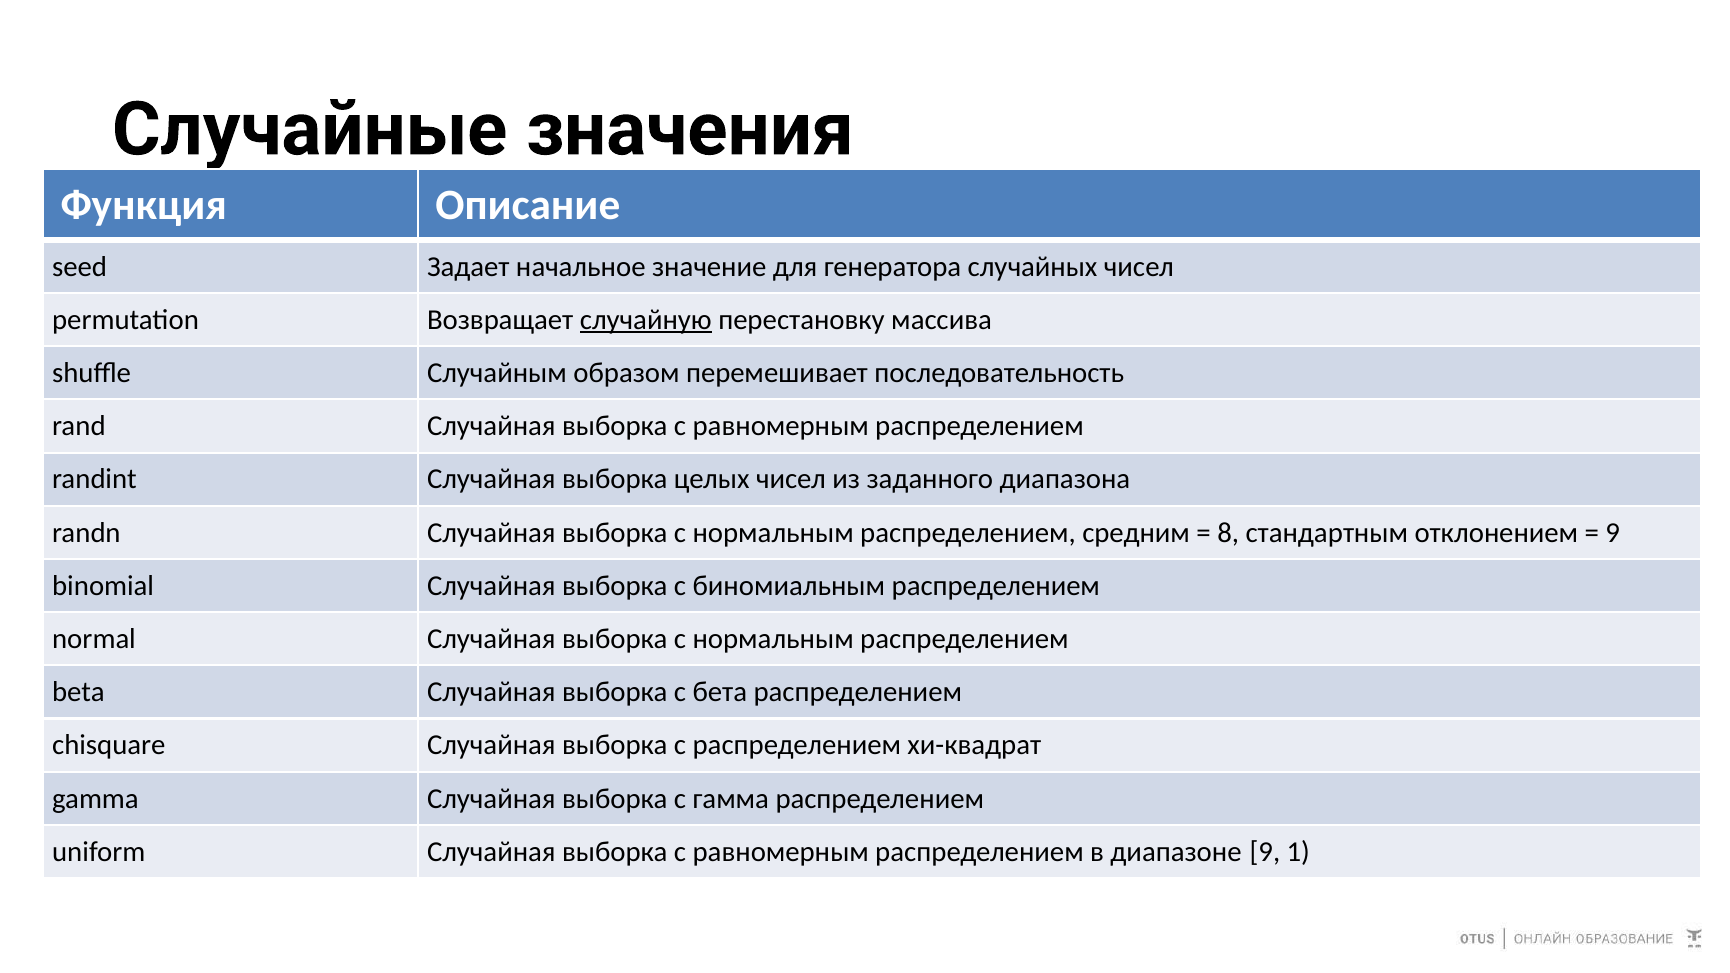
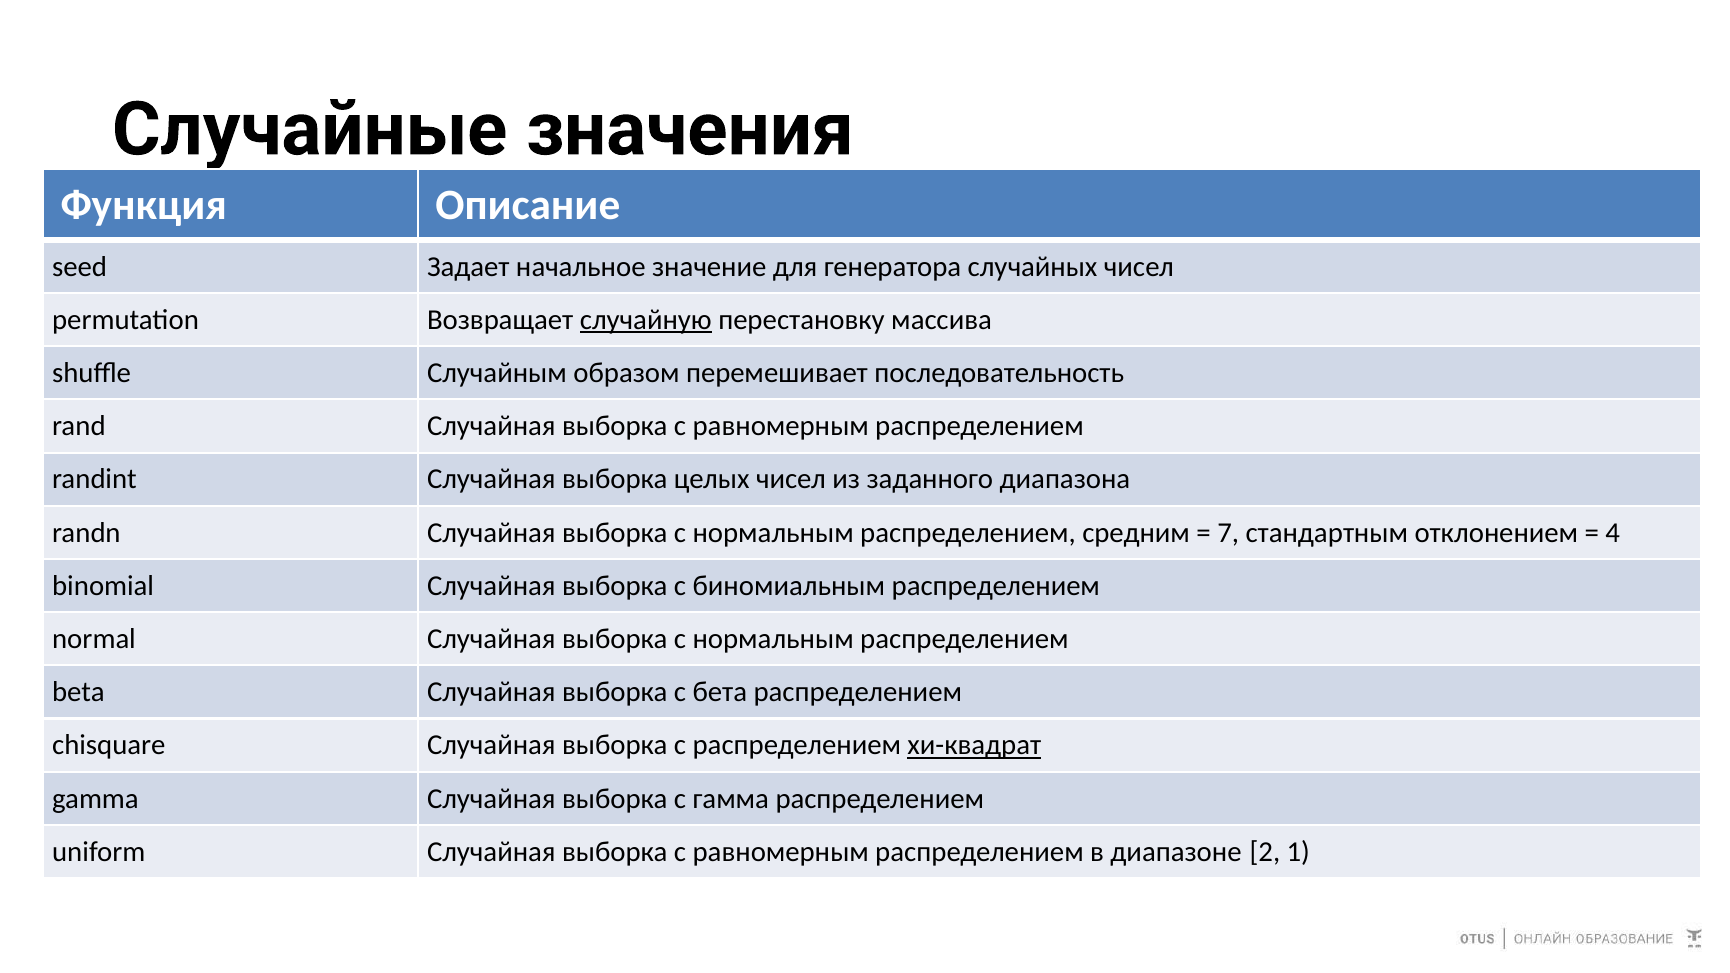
8: 8 -> 7
9 at (1613, 533): 9 -> 4
хи-квадрат underline: none -> present
диапазоне 9: 9 -> 2
